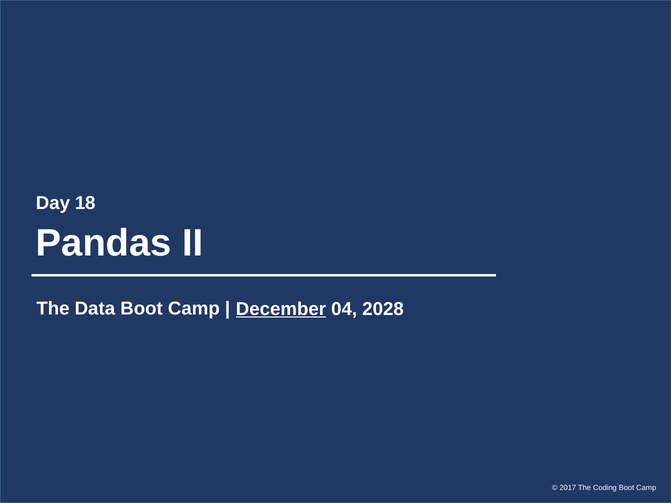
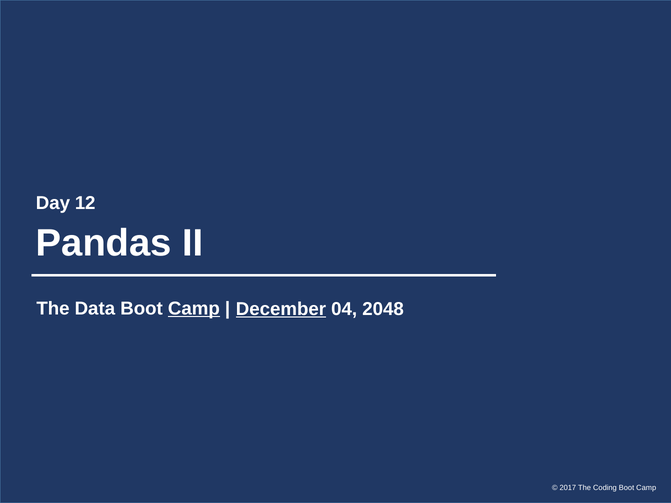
18: 18 -> 12
Camp at (194, 309) underline: none -> present
2028: 2028 -> 2048
